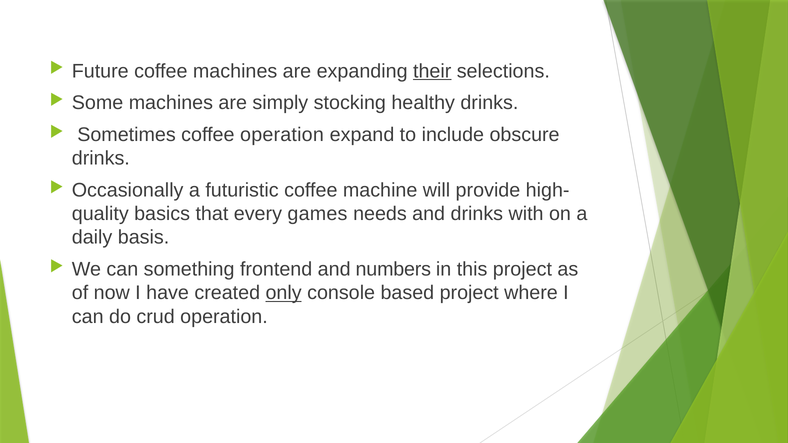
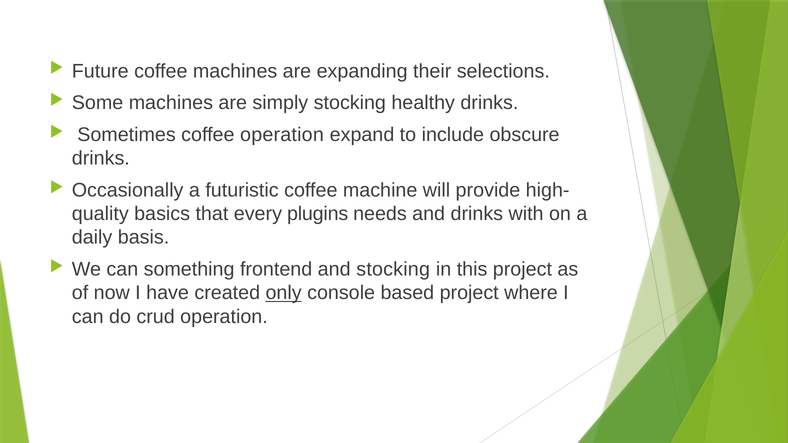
their underline: present -> none
games: games -> plugins
and numbers: numbers -> stocking
